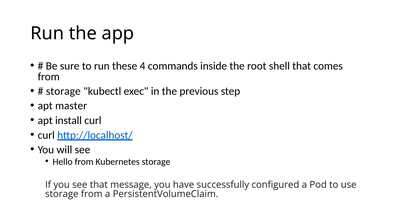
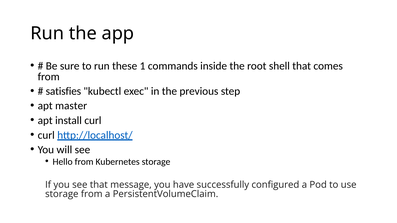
4: 4 -> 1
storage at (63, 91): storage -> satisfies
